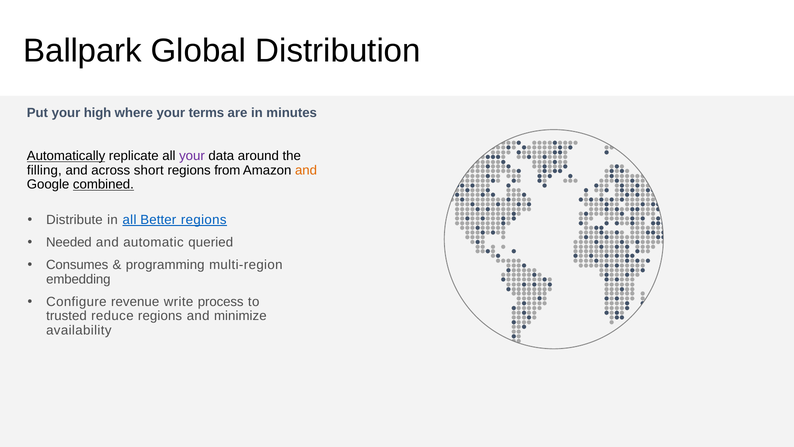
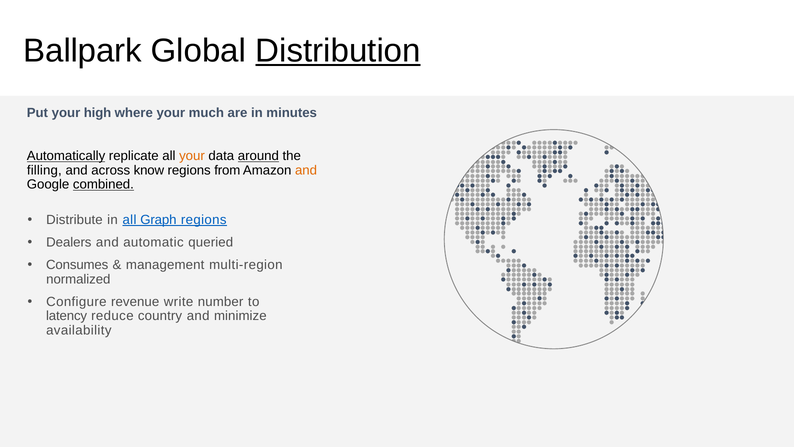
Distribution underline: none -> present
terms: terms -> much
your at (192, 156) colour: purple -> orange
around underline: none -> present
short: short -> know
Better: Better -> Graph
Needed: Needed -> Dealers
programming: programming -> management
embedding: embedding -> normalized
process: process -> number
trusted: trusted -> latency
reduce regions: regions -> country
